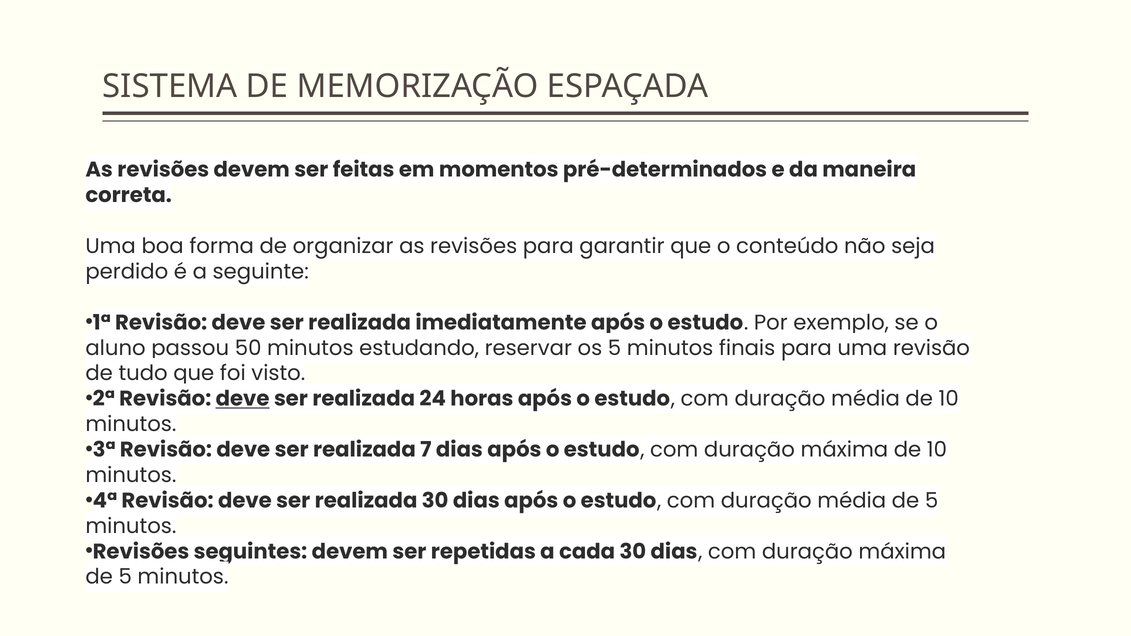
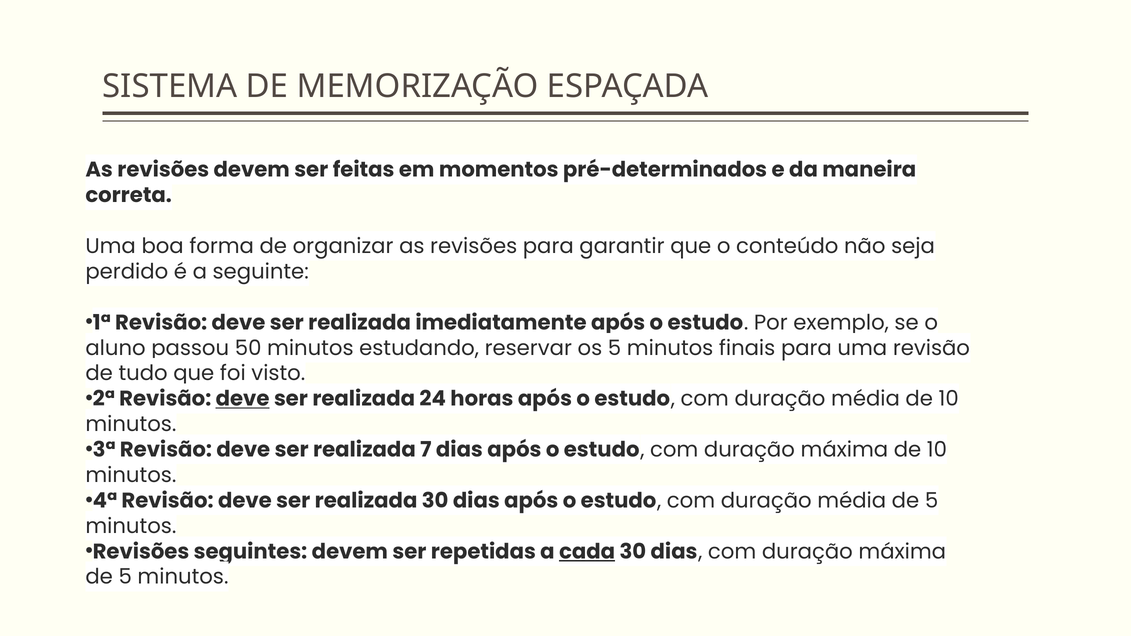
cada underline: none -> present
